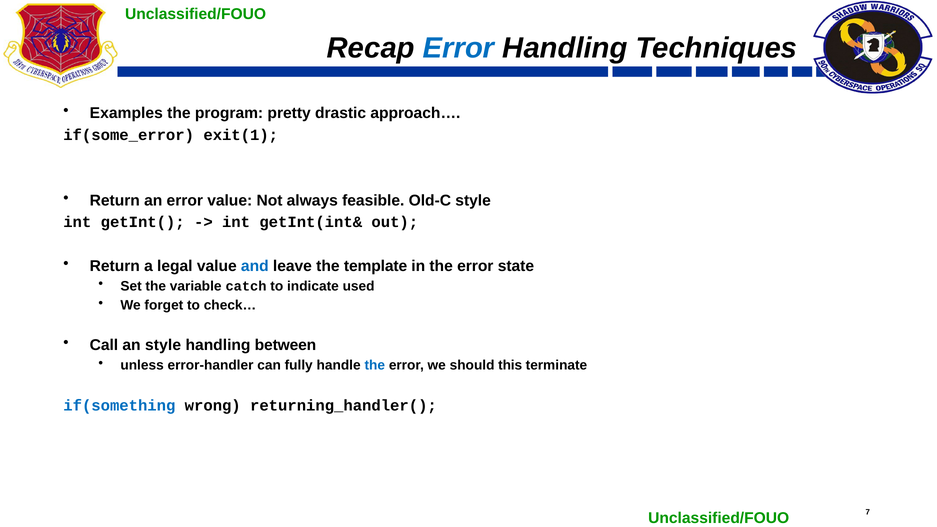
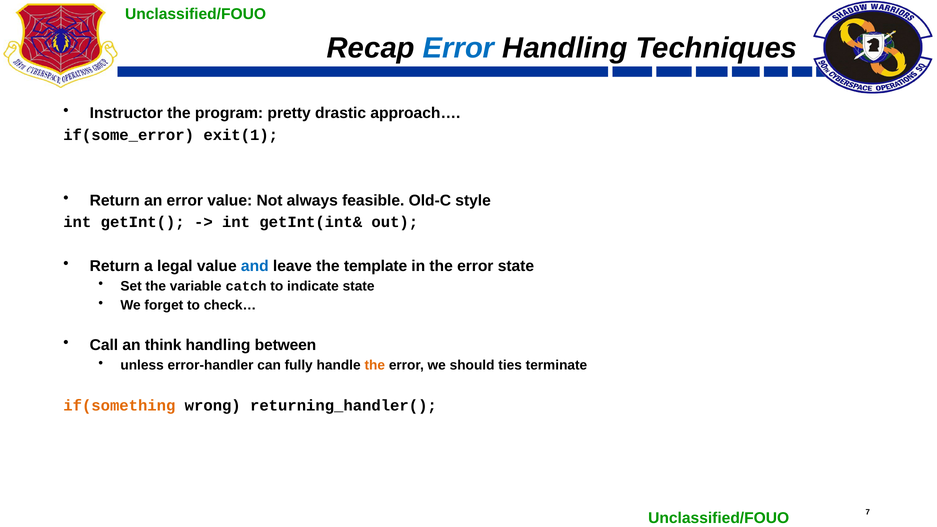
Examples: Examples -> Instructor
indicate used: used -> state
an style: style -> think
the at (375, 366) colour: blue -> orange
this: this -> ties
if(something colour: blue -> orange
